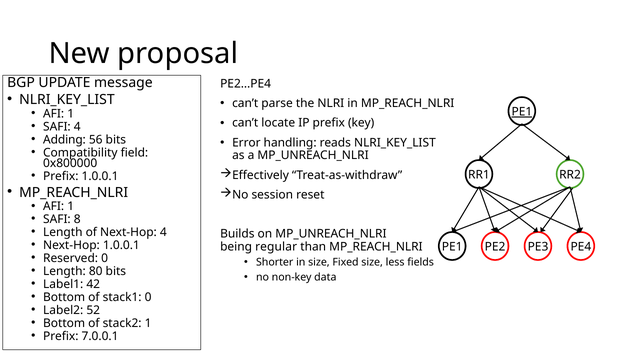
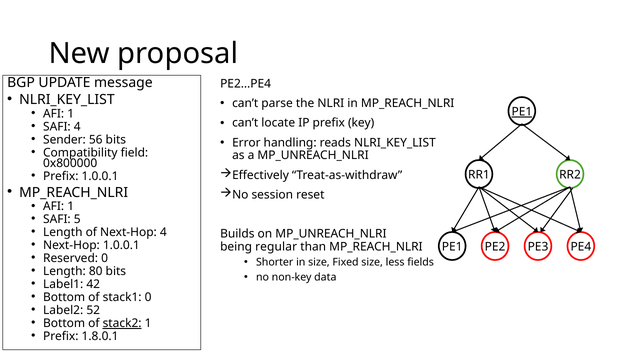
Adding: Adding -> Sender
8: 8 -> 5
stack2 underline: none -> present
7.0.0.1: 7.0.0.1 -> 1.8.0.1
